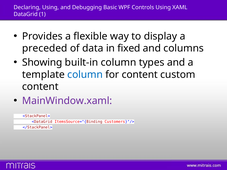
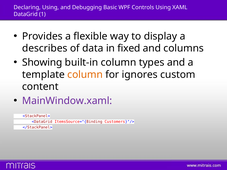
preceded: preceded -> describes
column at (85, 75) colour: blue -> orange
for content: content -> ignores
